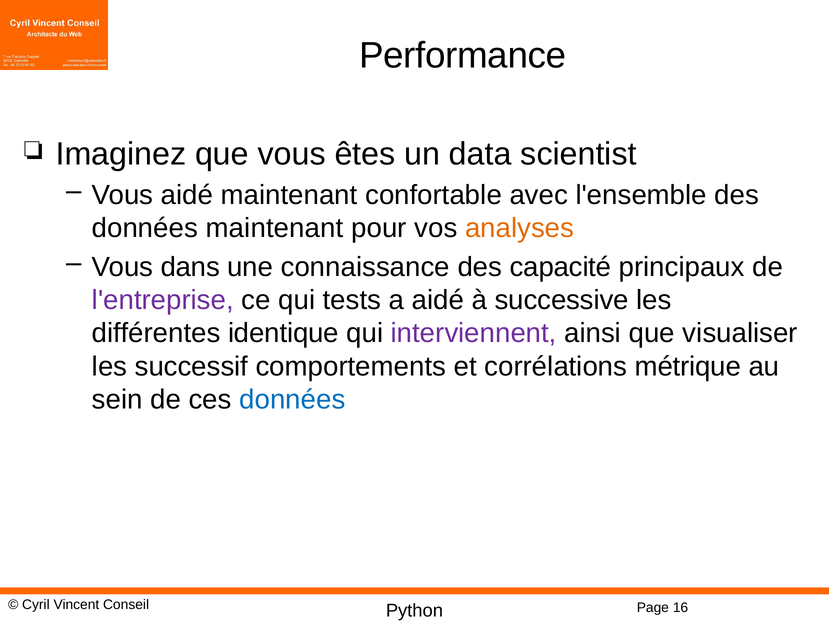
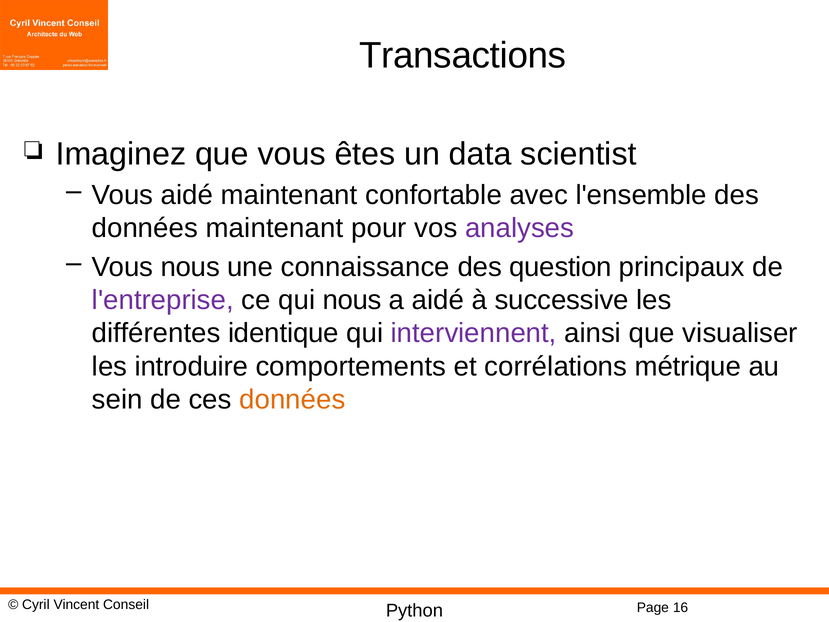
Performance: Performance -> Transactions
analyses colour: orange -> purple
Vous dans: dans -> nous
capacité: capacité -> question
qui tests: tests -> nous
successif: successif -> introduire
données at (292, 399) colour: blue -> orange
